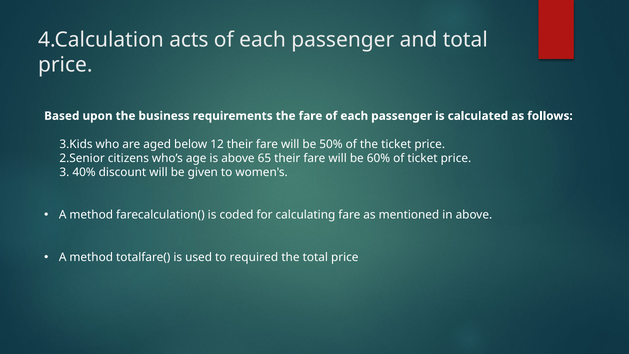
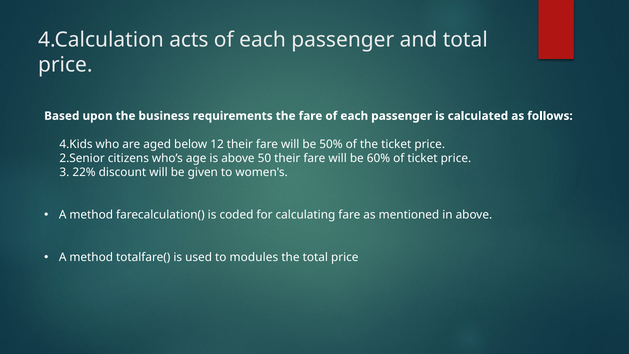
3.Kids: 3.Kids -> 4.Kids
65: 65 -> 50
40%: 40% -> 22%
required: required -> modules
